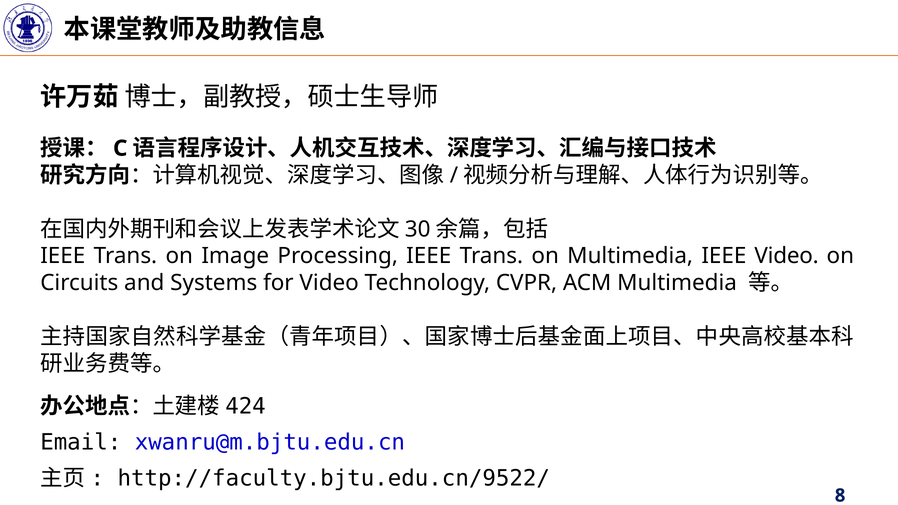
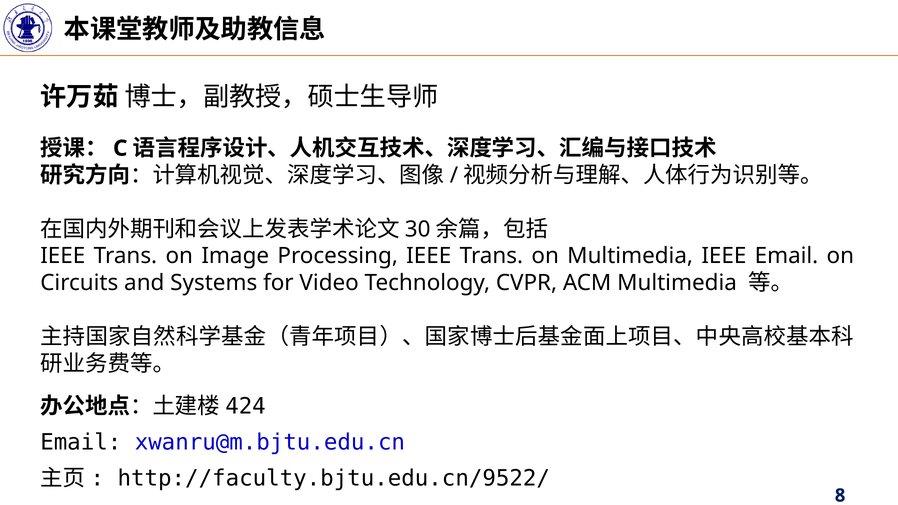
IEEE Video: Video -> Email
